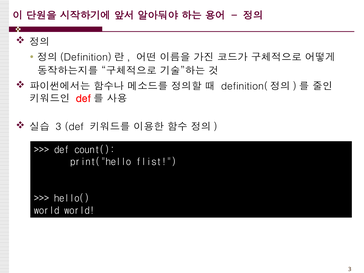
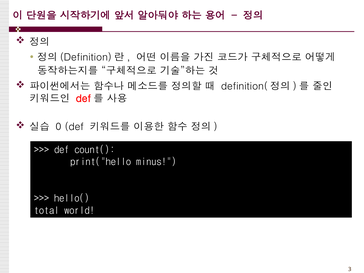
3 at (58, 127): 3 -> 0
flist: flist -> minus
world at (47, 210): world -> total
